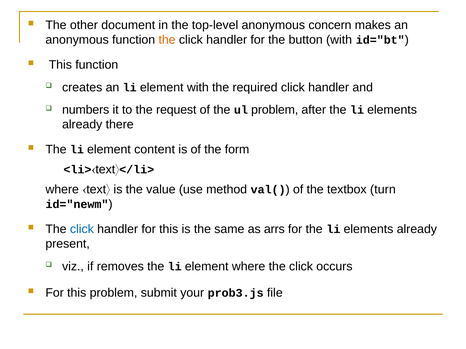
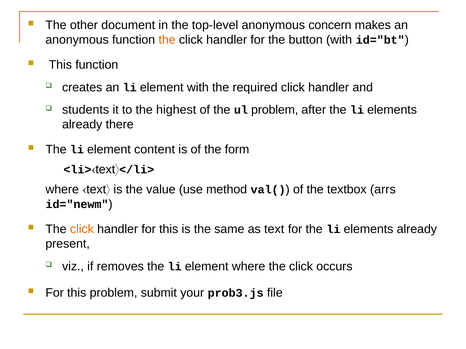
numbers: numbers -> students
request: request -> highest
turn: turn -> arrs
click at (82, 230) colour: blue -> orange
arrs: arrs -> text
